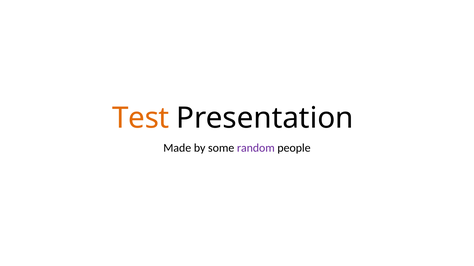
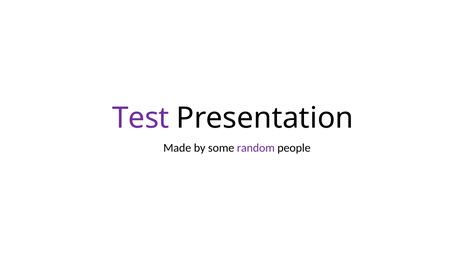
Test colour: orange -> purple
